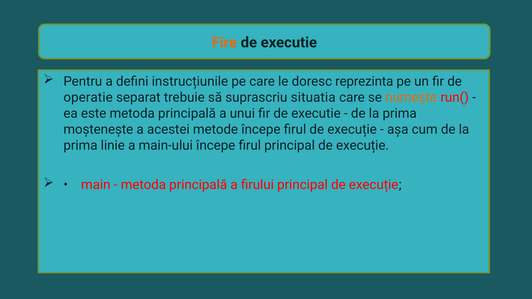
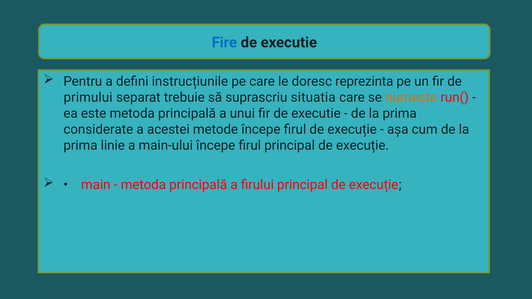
Fire colour: orange -> blue
operatie: operatie -> primului
moștenește: moștenește -> considerate
